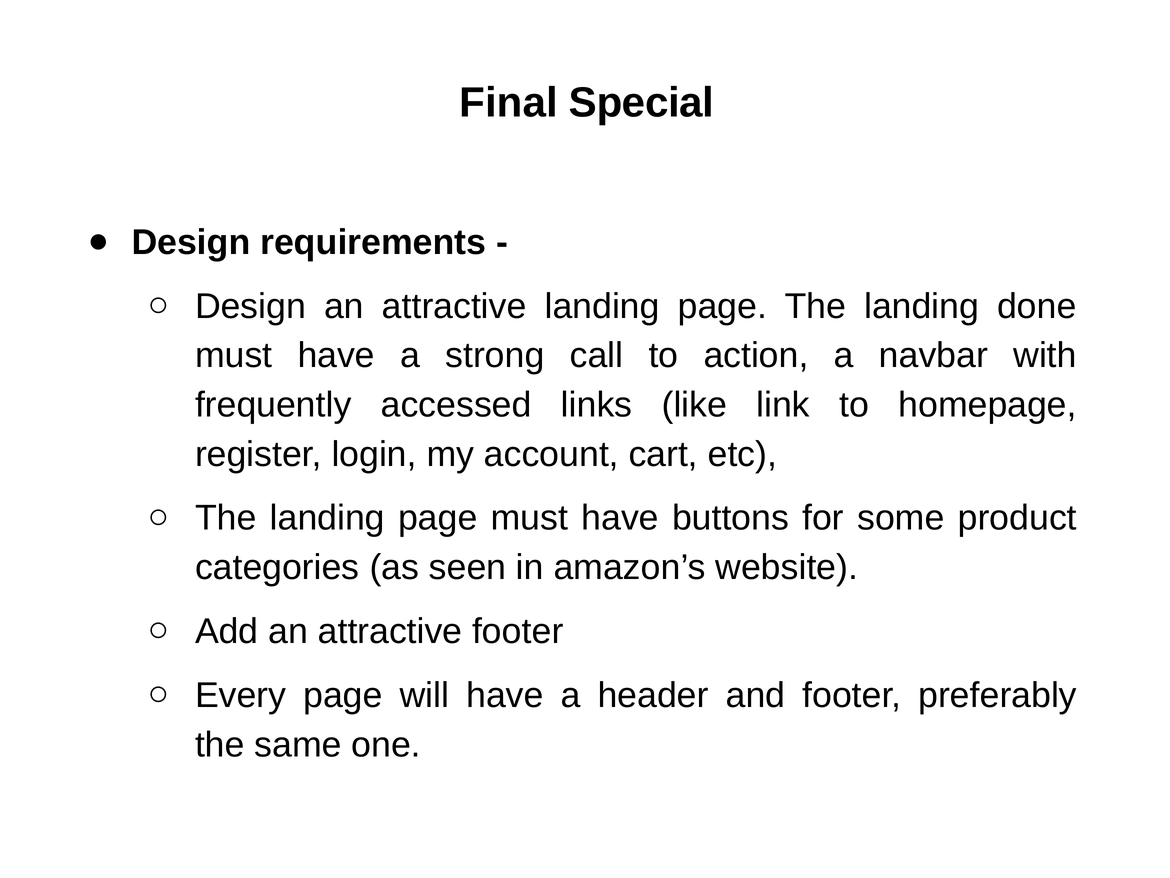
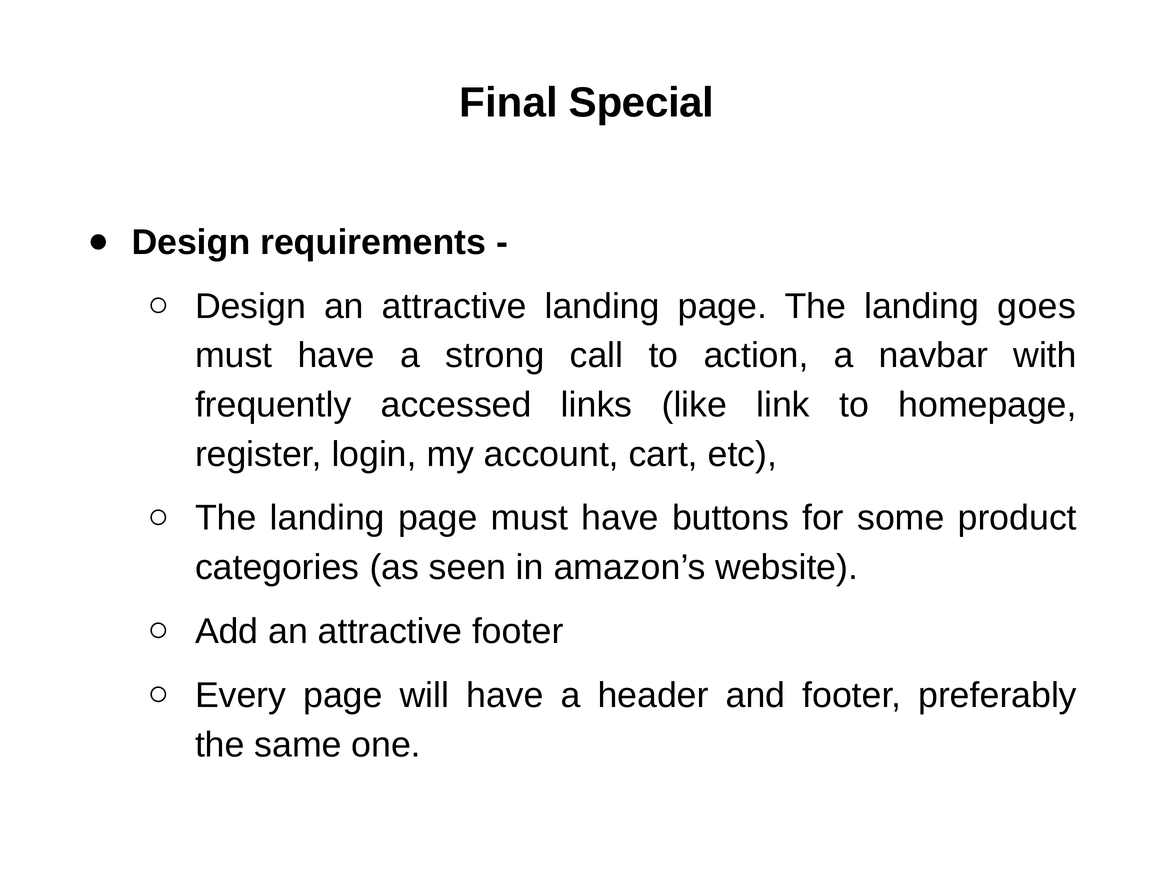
done: done -> goes
